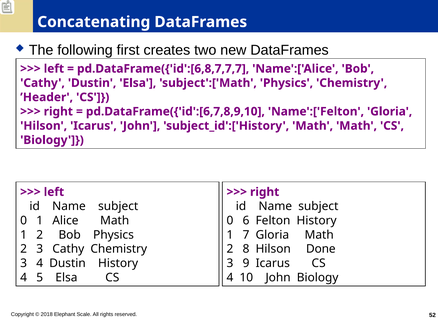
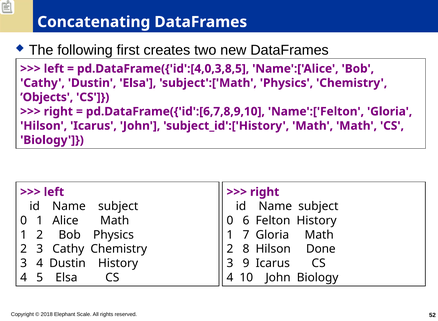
pd.DataFrame({'id':[6,8,7,7,7: pd.DataFrame({'id':[6,8,7,7,7 -> pd.DataFrame({'id':[4,0,3,8,5
’Header: ’Header -> ’Objects
